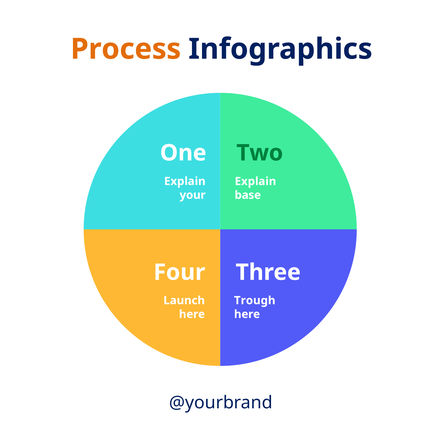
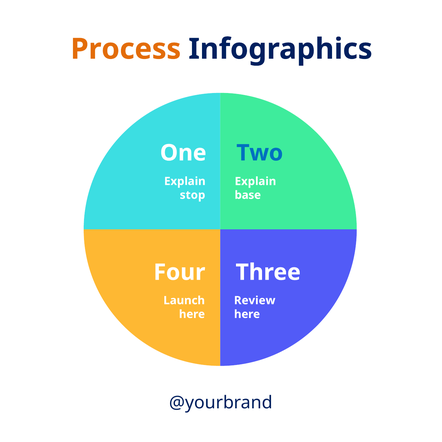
Two colour: green -> blue
your: your -> stop
Trough: Trough -> Review
